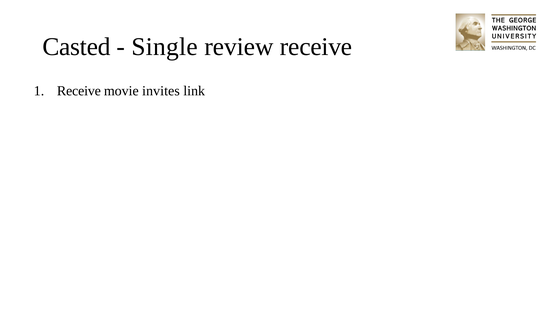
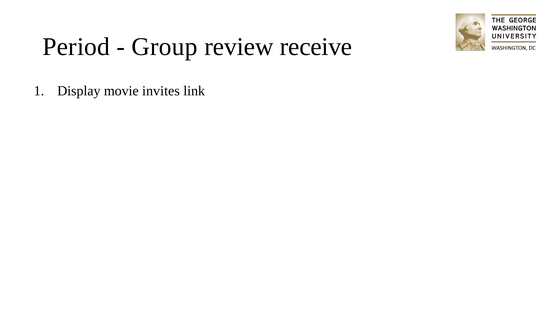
Casted: Casted -> Period
Single: Single -> Group
Receive at (79, 91): Receive -> Display
